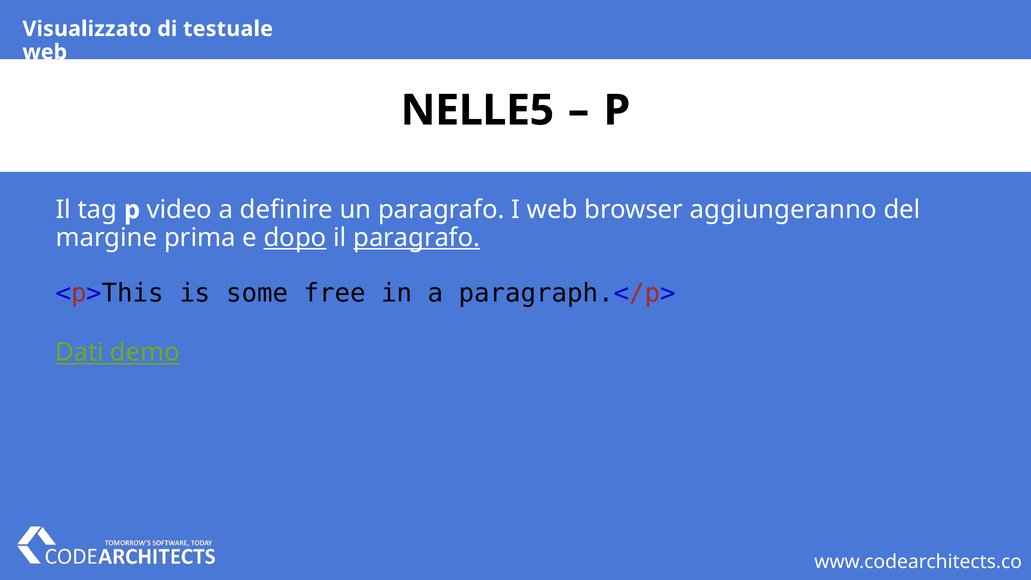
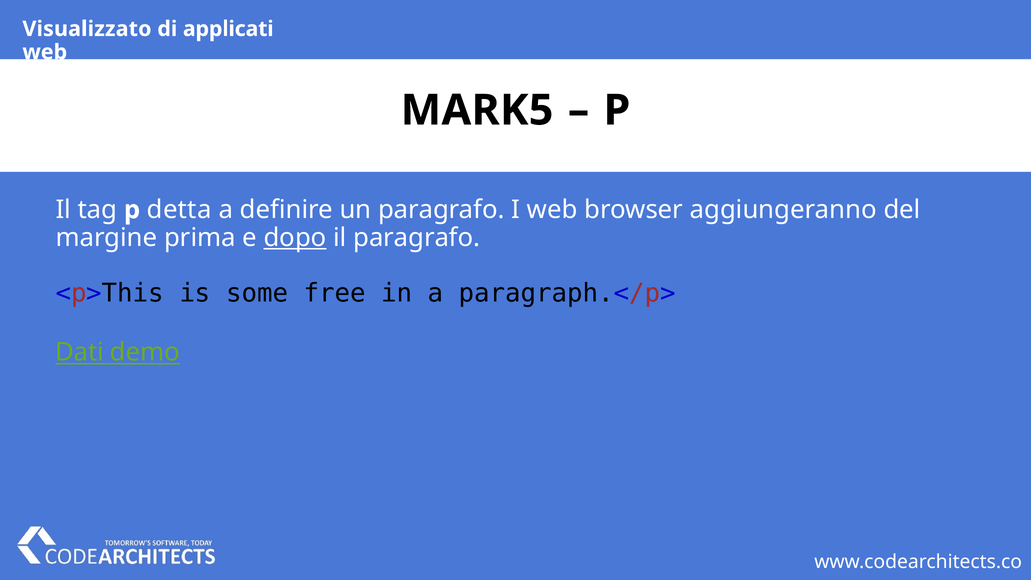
testuale: testuale -> applicati
NELLE5: NELLE5 -> MARK5
video: video -> detta
paragrafo at (417, 238) underline: present -> none
